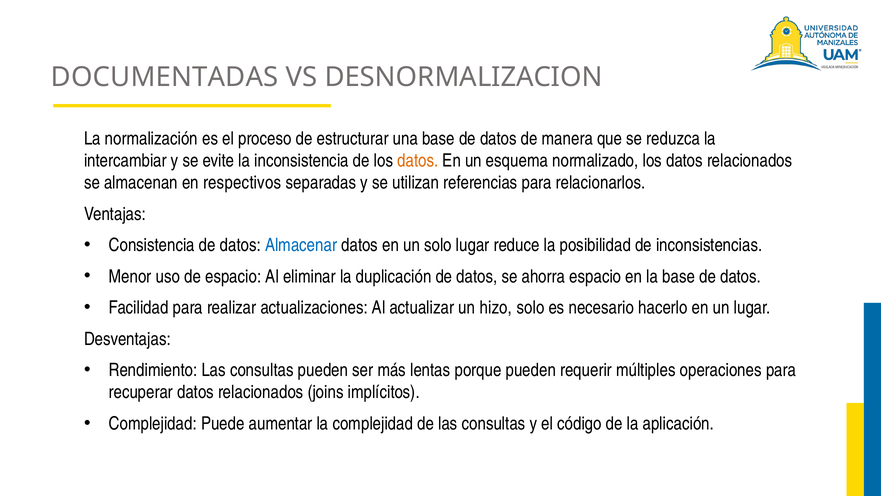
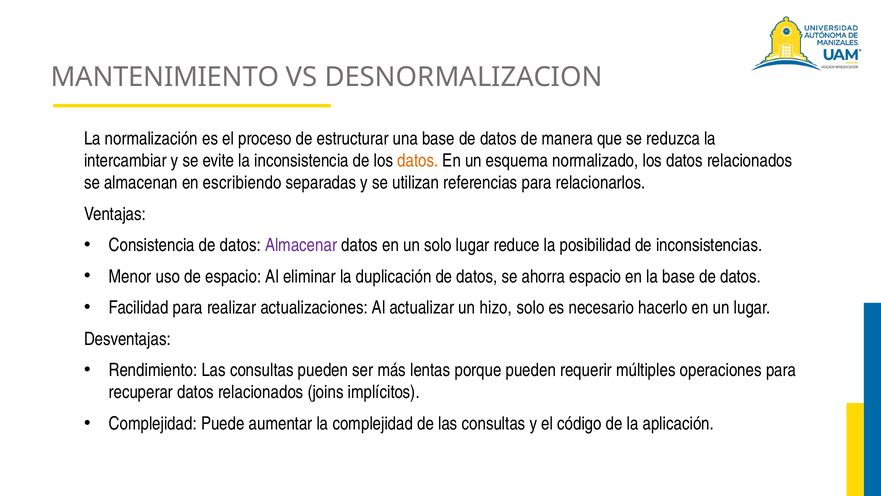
DOCUMENTADAS: DOCUMENTADAS -> MANTENIMIENTO
respectivos: respectivos -> escribiendo
Almacenar colour: blue -> purple
